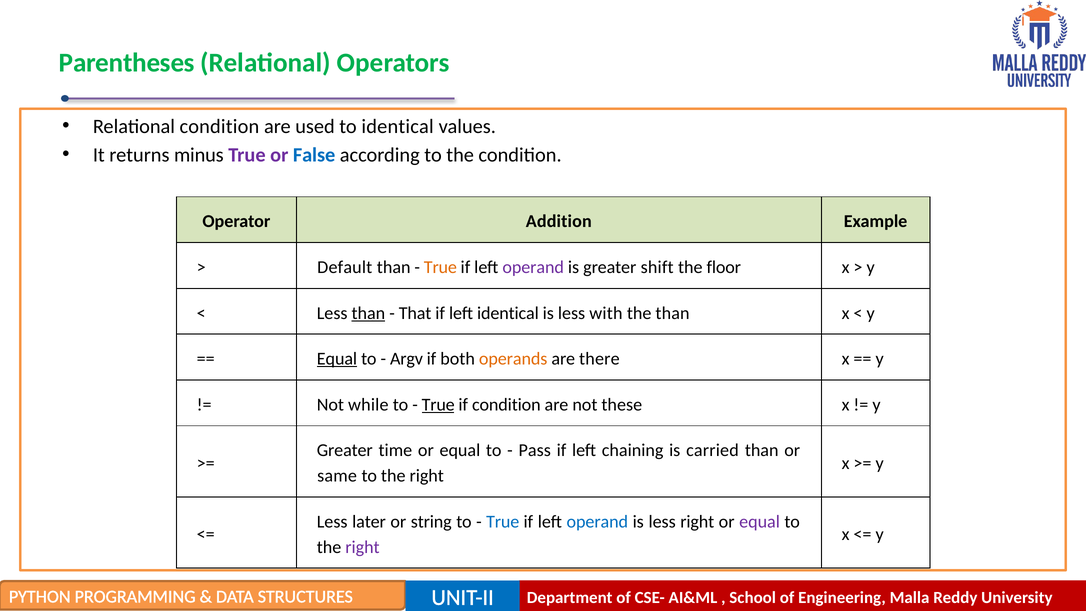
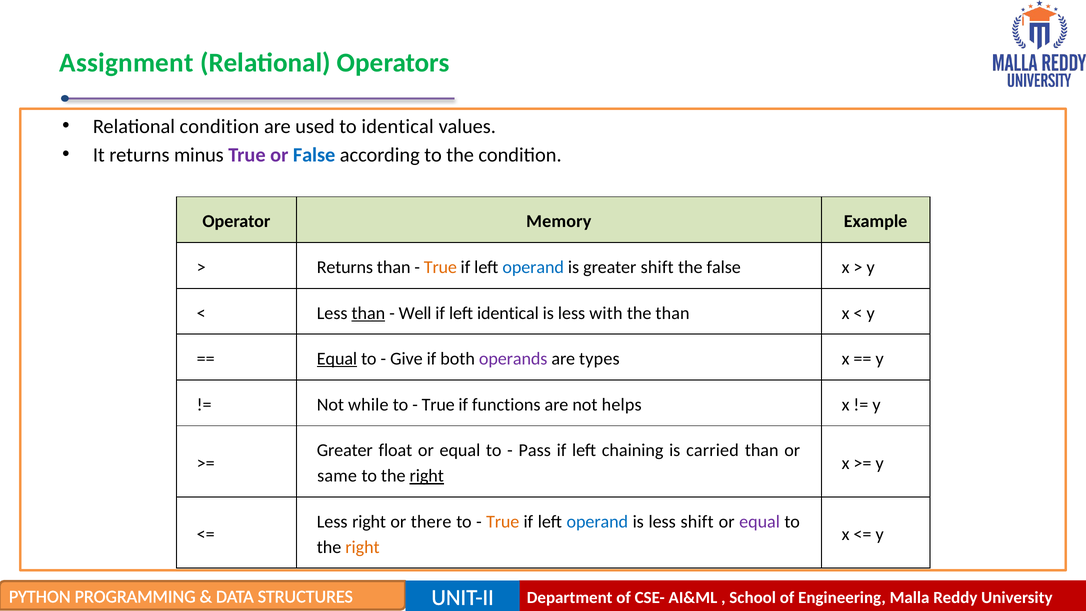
Parentheses: Parentheses -> Assignment
Addition: Addition -> Memory
Default at (345, 267): Default -> Returns
operand at (533, 267) colour: purple -> blue
the floor: floor -> false
That: That -> Well
Argv: Argv -> Give
operands colour: orange -> purple
there: there -> types
True at (438, 405) underline: present -> none
if condition: condition -> functions
these: these -> helps
time: time -> float
right at (427, 476) underline: none -> present
Less later: later -> right
string: string -> there
True at (503, 522) colour: blue -> orange
less right: right -> shift
right at (362, 547) colour: purple -> orange
